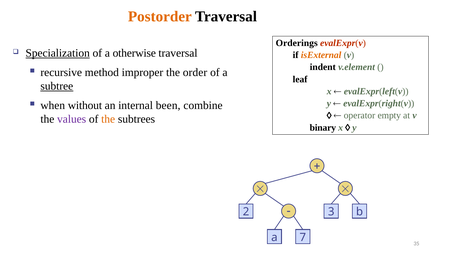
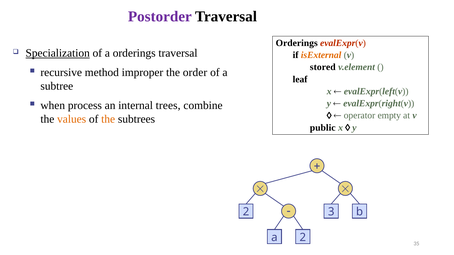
Postorder colour: orange -> purple
a otherwise: otherwise -> orderings
indent: indent -> stored
subtree underline: present -> none
without: without -> process
been: been -> trees
values colour: purple -> orange
binary: binary -> public
a 7: 7 -> 2
